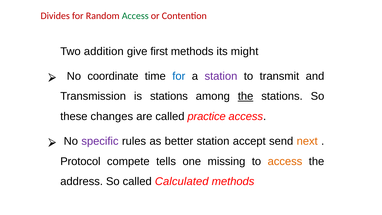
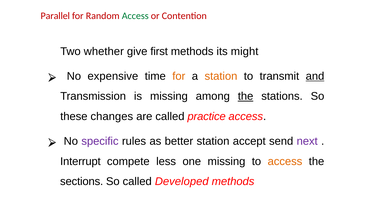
Divides: Divides -> Parallel
addition: addition -> whether
coordinate: coordinate -> expensive
for at (179, 76) colour: blue -> orange
station at (221, 76) colour: purple -> orange
and underline: none -> present
is stations: stations -> missing
next colour: orange -> purple
Protocol: Protocol -> Interrupt
tells: tells -> less
address: address -> sections
Calculated: Calculated -> Developed
